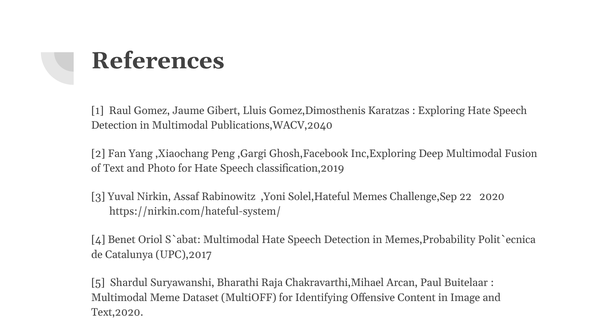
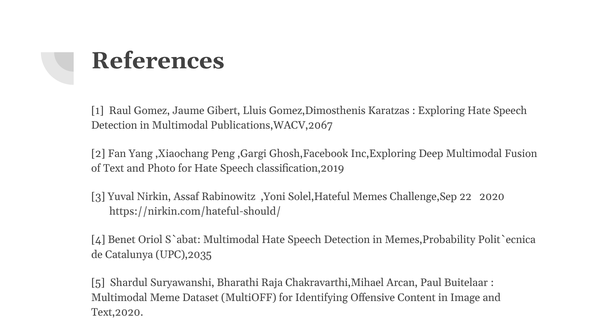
Publications,WACV,2040: Publications,WACV,2040 -> Publications,WACV,2067
https://nirkin.com/hateful-system/: https://nirkin.com/hateful-system/ -> https://nirkin.com/hateful-should/
UPC),2017: UPC),2017 -> UPC),2035
